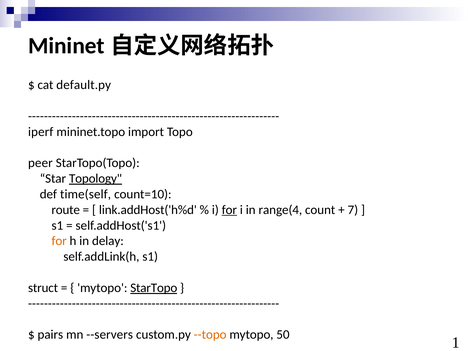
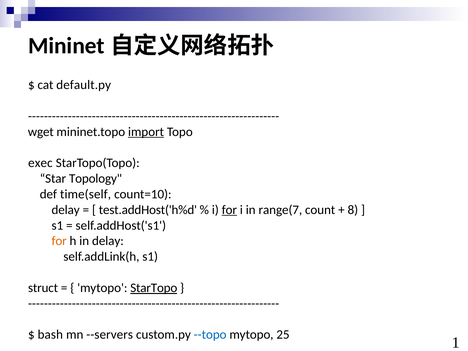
iperf: iperf -> wget
import underline: none -> present
peer: peer -> exec
Topology underline: present -> none
route at (66, 210): route -> delay
link.addHost('h%d: link.addHost('h%d -> test.addHost('h%d
range(4: range(4 -> range(7
7: 7 -> 8
pairs: pairs -> bash
--topo colour: orange -> blue
50: 50 -> 25
